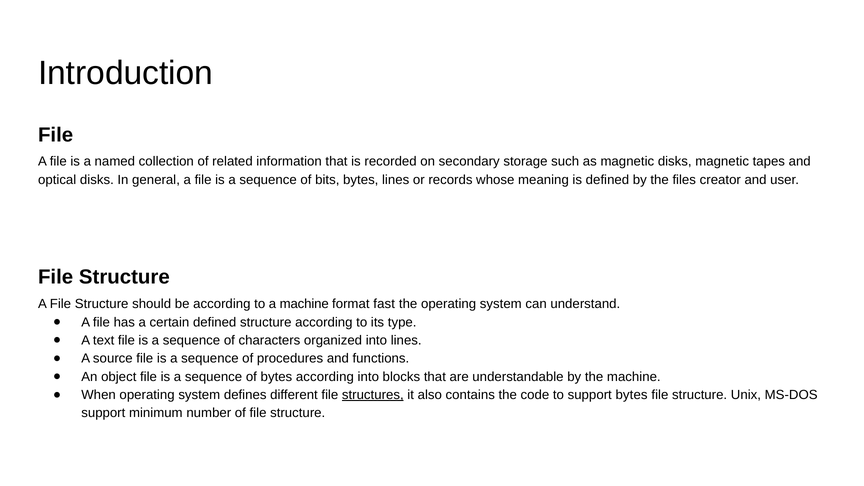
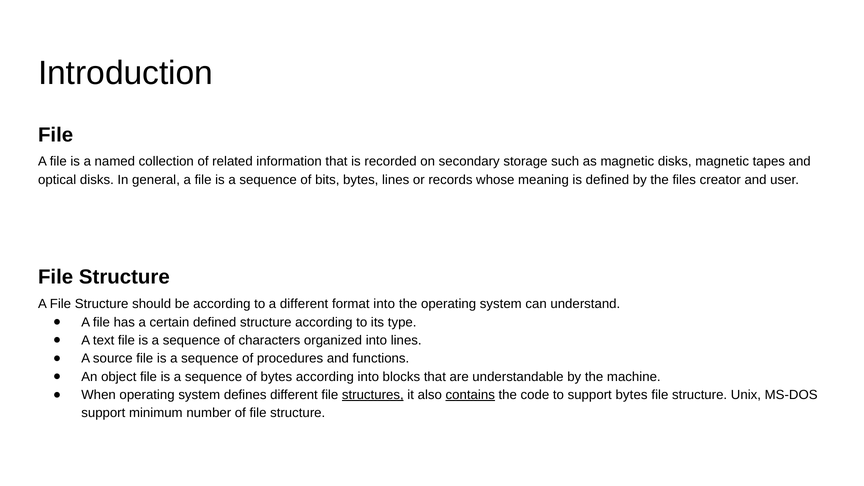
a machine: machine -> different
format fast: fast -> into
contains underline: none -> present
